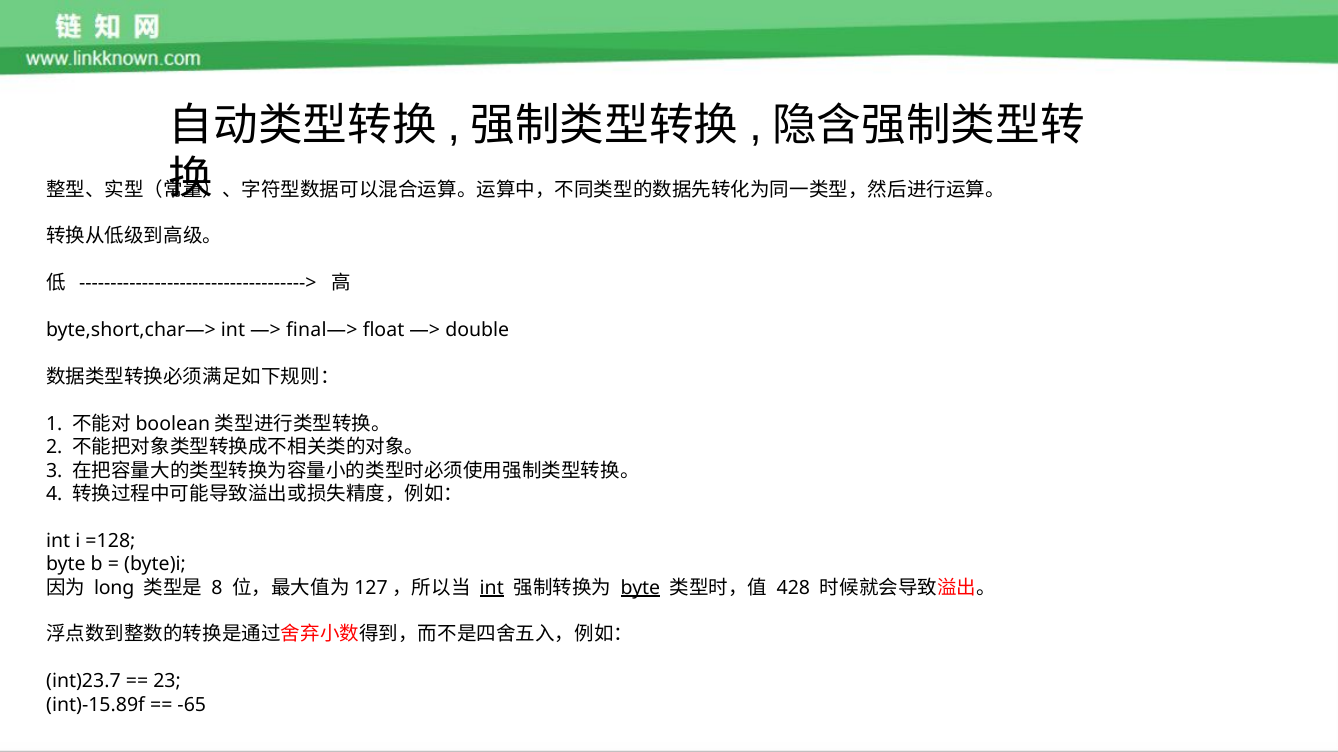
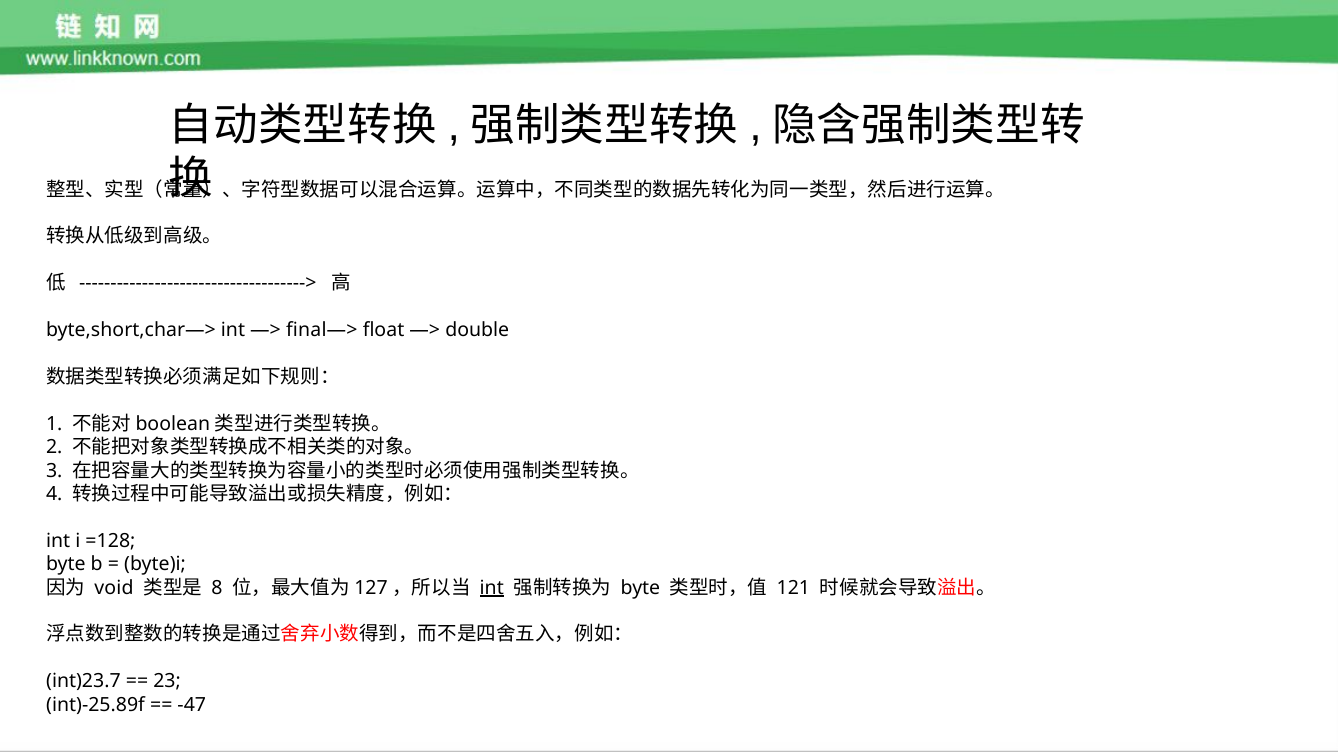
long: long -> void
byte at (640, 588) underline: present -> none
428: 428 -> 121
int)-15.89f: int)-15.89f -> int)-25.89f
-65: -65 -> -47
